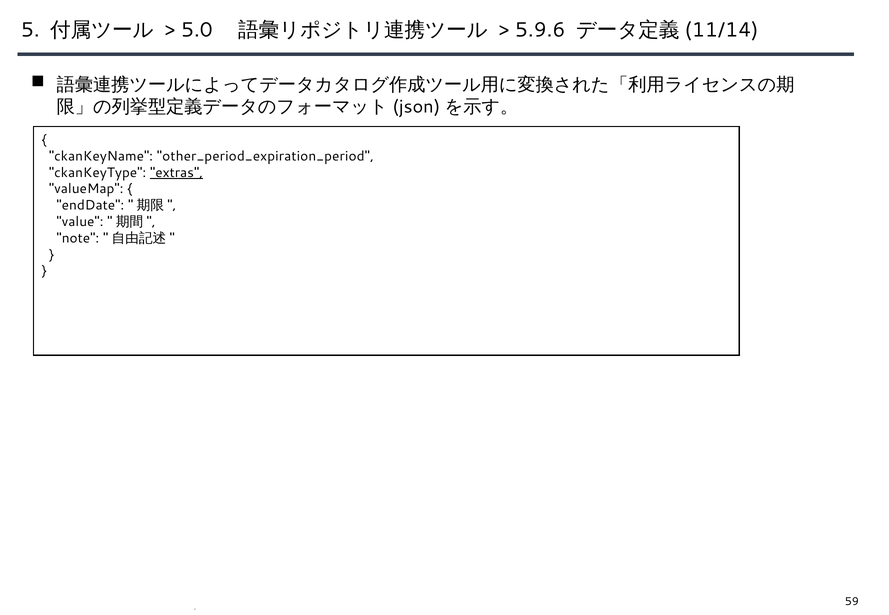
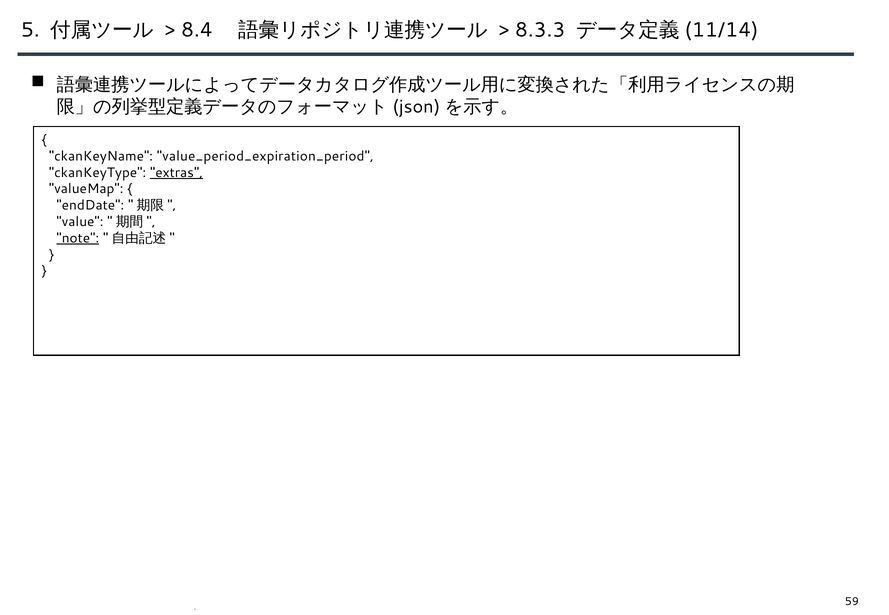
5.0: 5.0 -> 8.4
5.9.6: 5.9.6 -> 8.3.3
other_period_expiration_period: other_period_expiration_period -> value_period_expiration_period
note underline: none -> present
